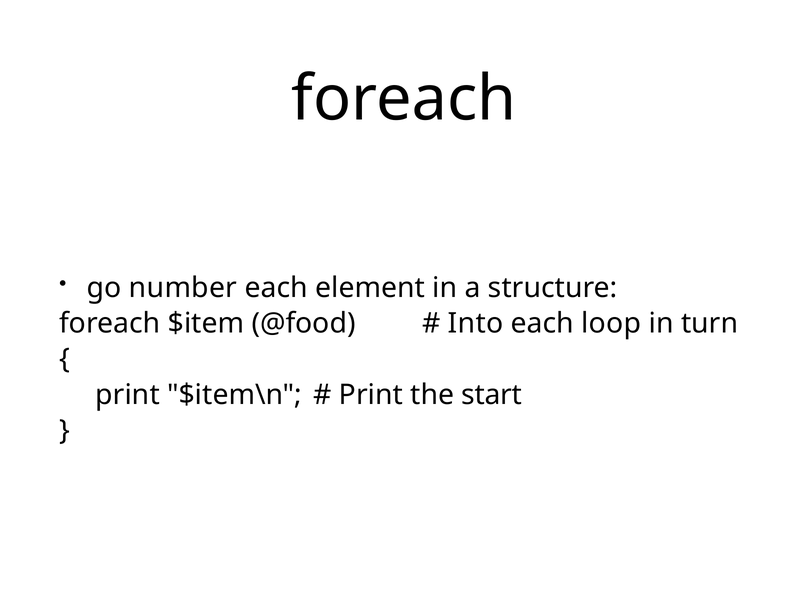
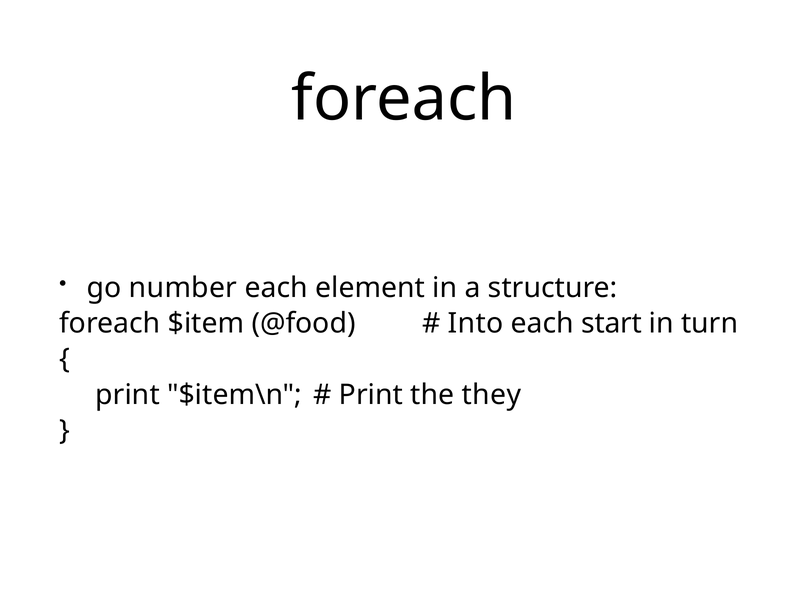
loop: loop -> start
start: start -> they
